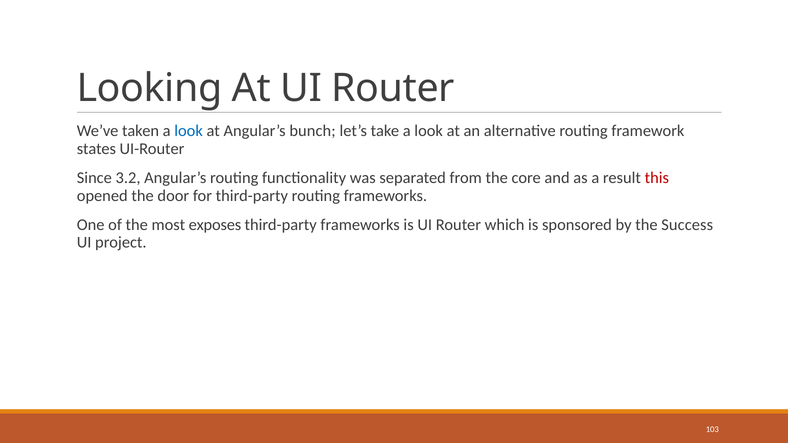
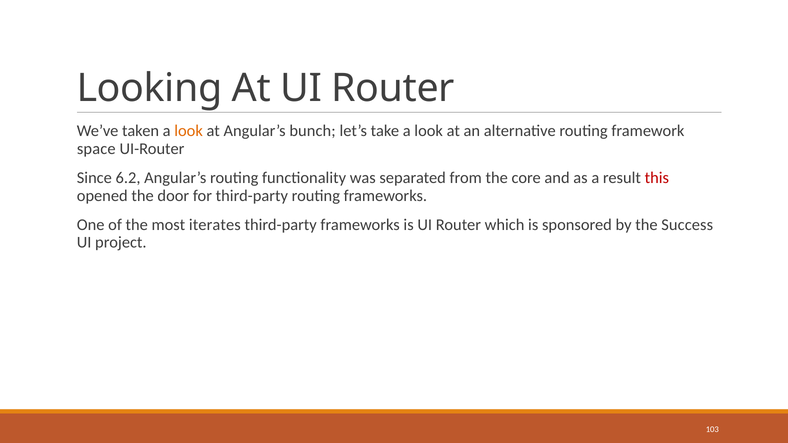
look at (189, 131) colour: blue -> orange
states: states -> space
3.2: 3.2 -> 6.2
exposes: exposes -> iterates
